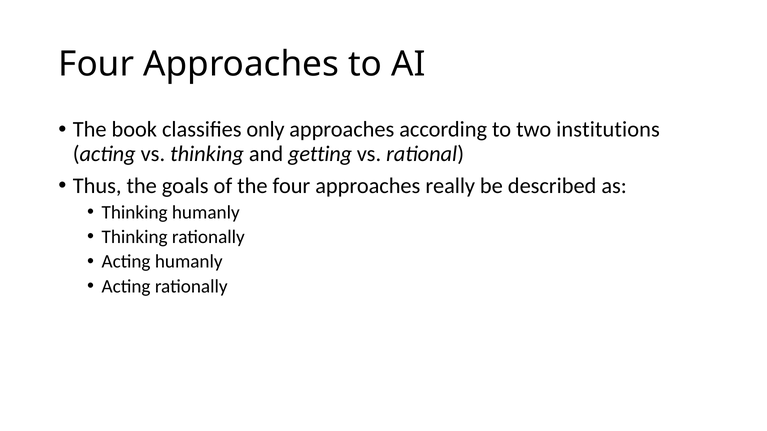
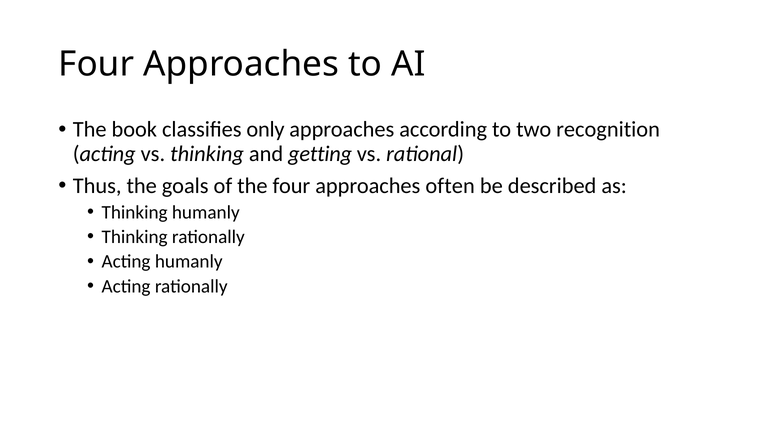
institutions: institutions -> recognition
really: really -> often
